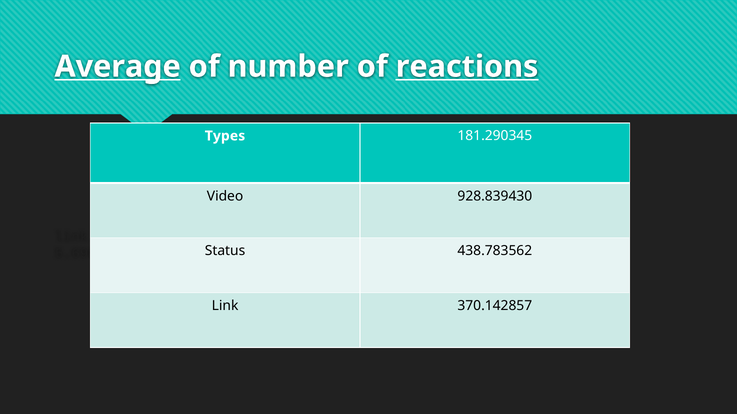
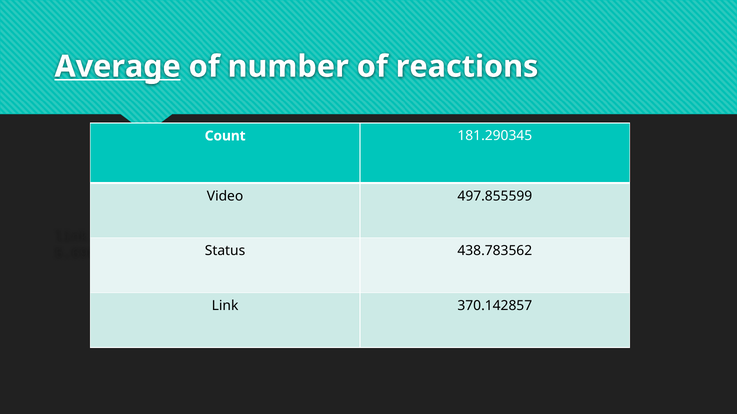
reactions underline: present -> none
Types: Types -> Count
928.839430: 928.839430 -> 497.855599
